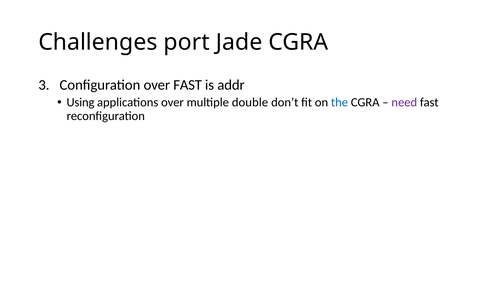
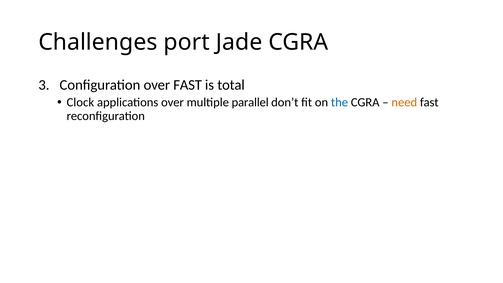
addr: addr -> total
Using: Using -> Clock
double: double -> parallel
need colour: purple -> orange
